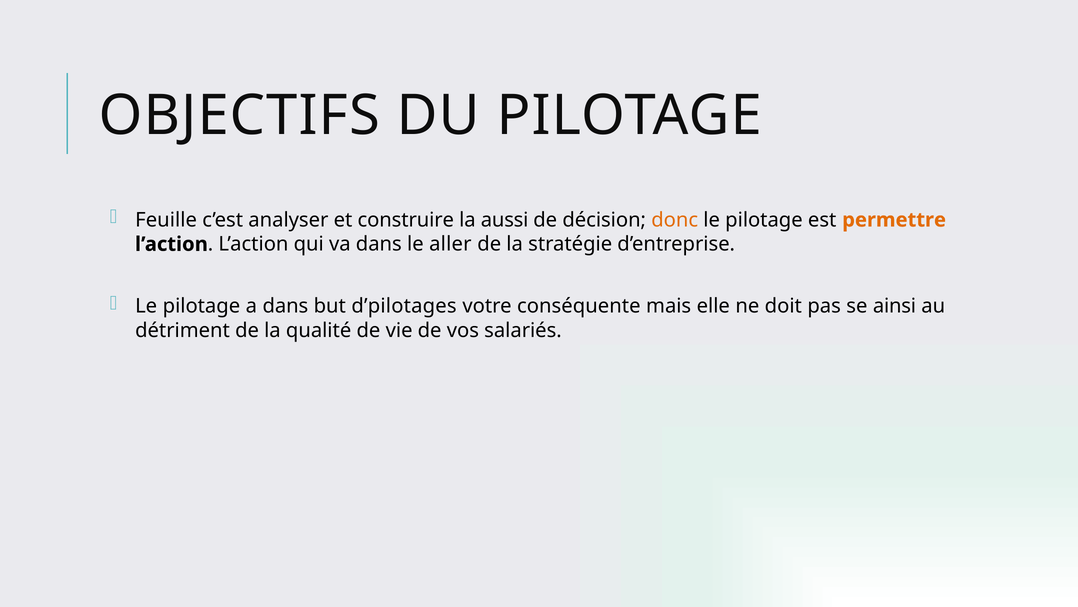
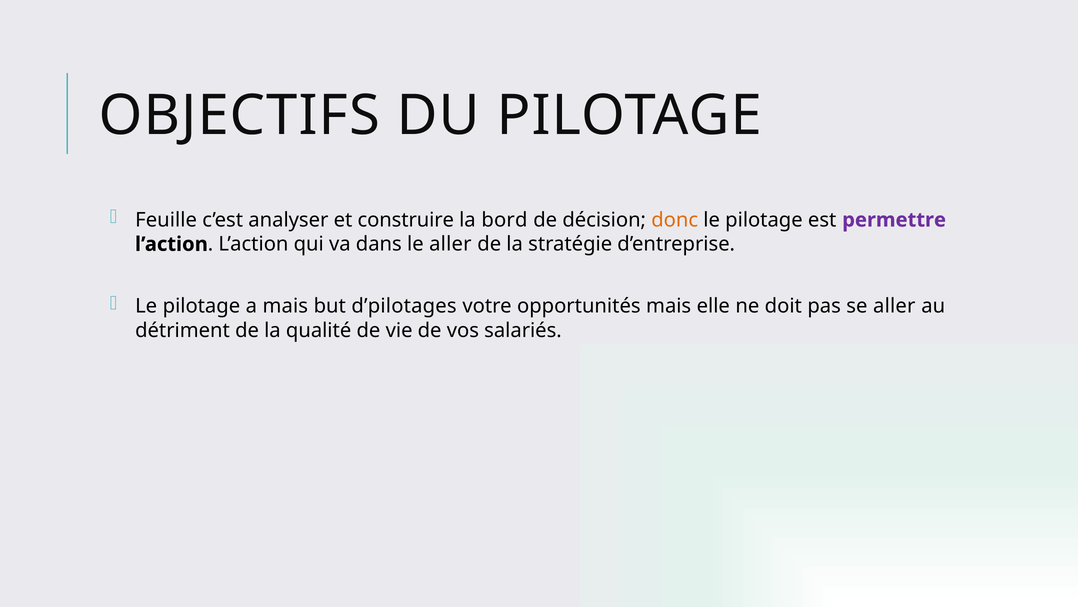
aussi: aussi -> bord
permettre colour: orange -> purple
a dans: dans -> mais
conséquente: conséquente -> opportunités
se ainsi: ainsi -> aller
